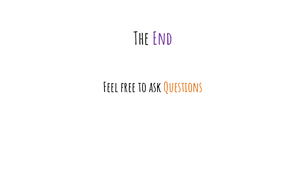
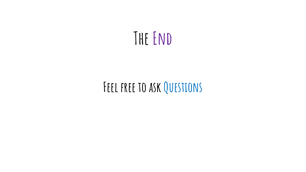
Questions colour: orange -> blue
